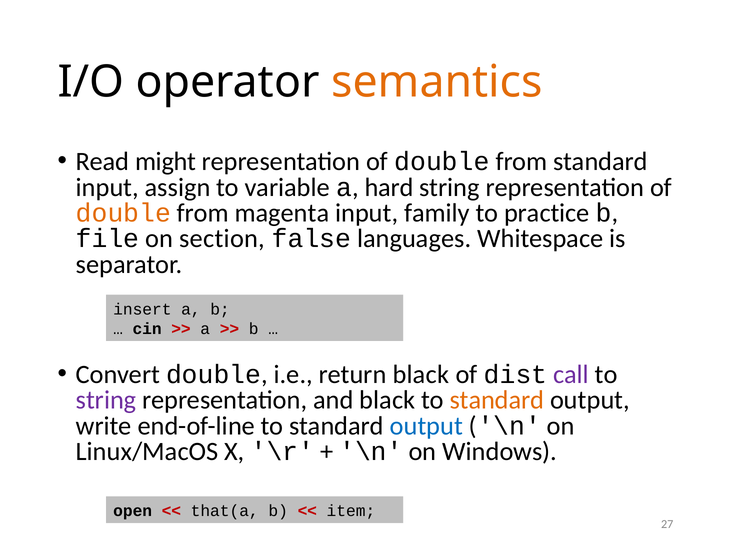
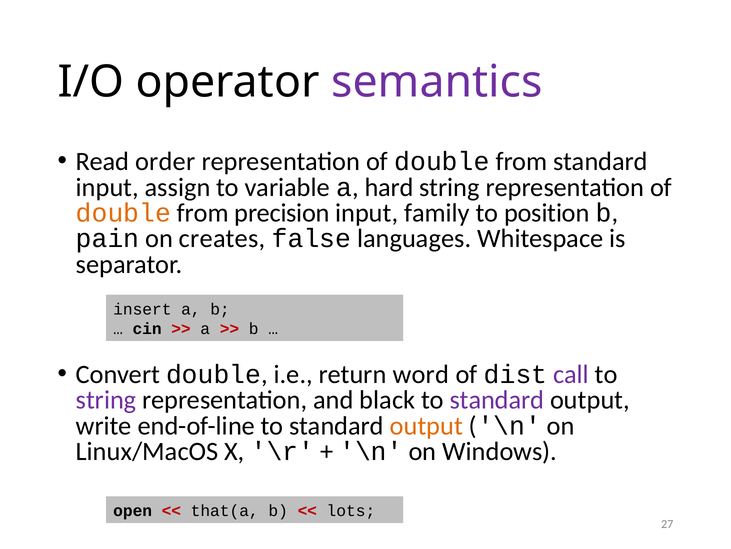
semantics colour: orange -> purple
might: might -> order
magenta: magenta -> precision
practice: practice -> position
file: file -> pain
section: section -> creates
return black: black -> word
standard at (497, 400) colour: orange -> purple
output at (426, 425) colour: blue -> orange
item: item -> lots
